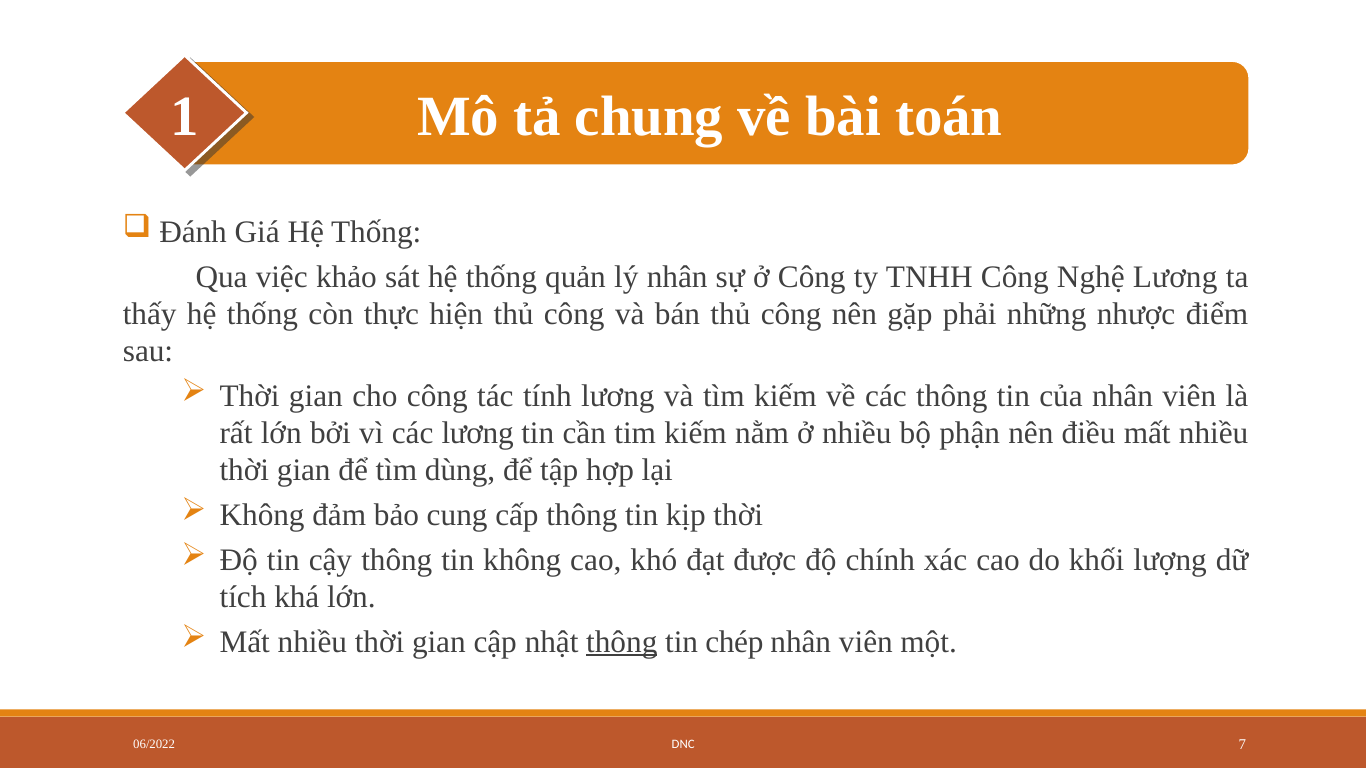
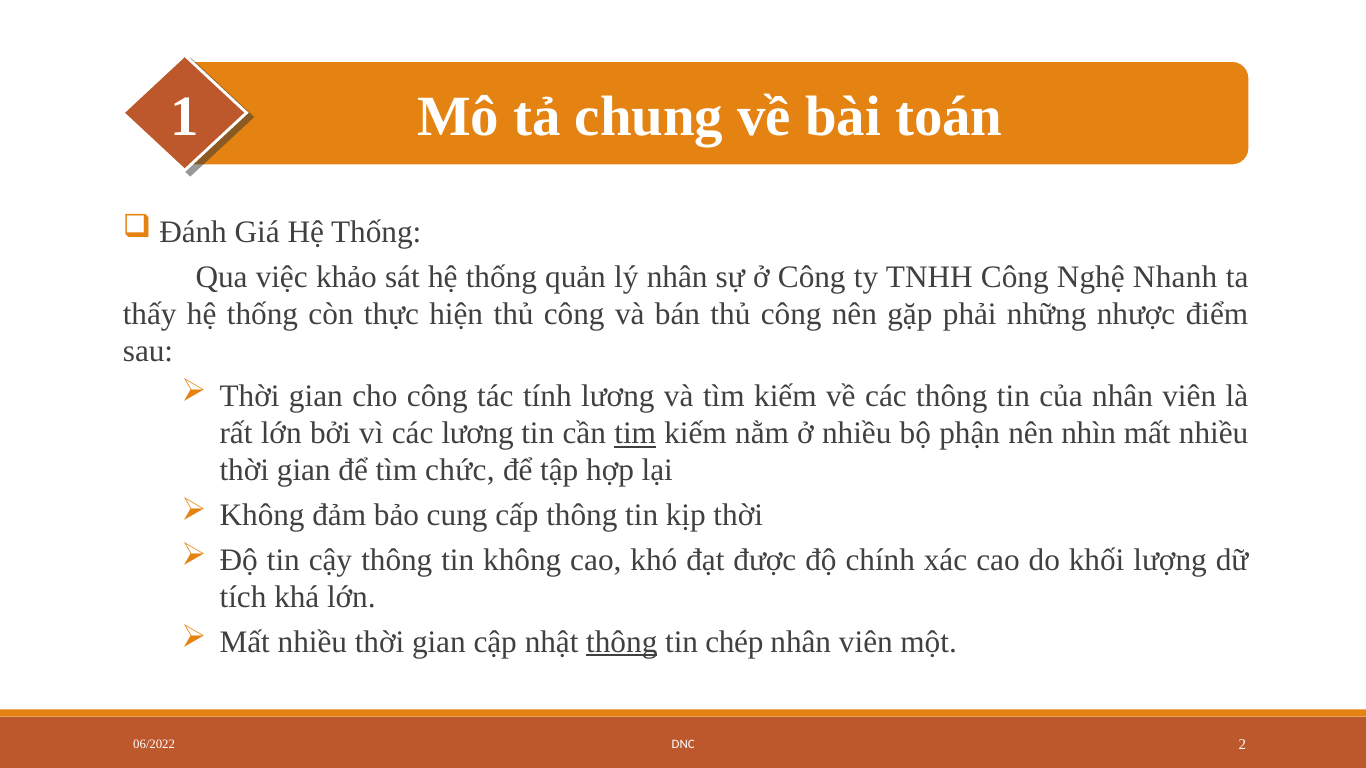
Nghệ Lương: Lương -> Nhanh
tim underline: none -> present
điều: điều -> nhìn
dùng: dùng -> chức
7: 7 -> 2
